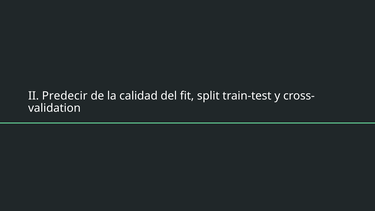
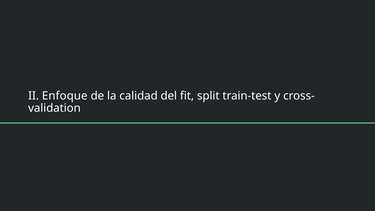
Predecir: Predecir -> Enfoque
